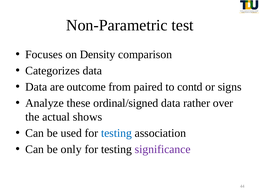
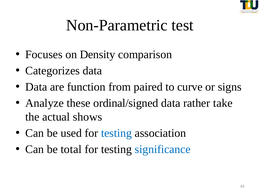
outcome: outcome -> function
contd: contd -> curve
over: over -> take
only: only -> total
significance colour: purple -> blue
